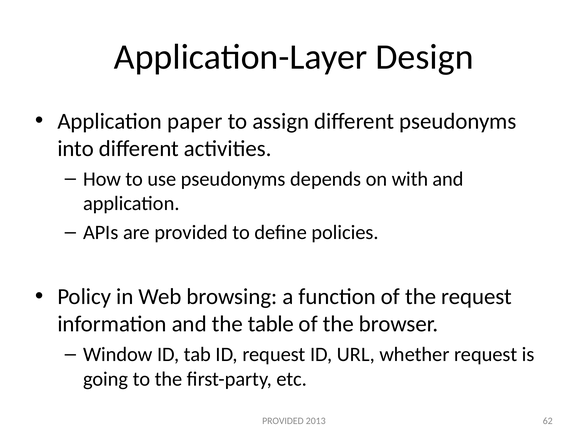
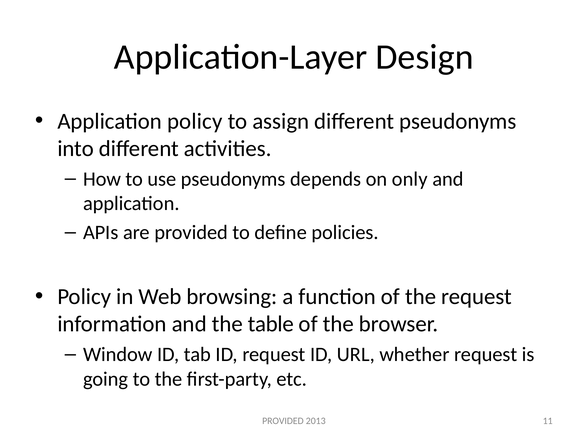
Application paper: paper -> policy
with: with -> only
62: 62 -> 11
